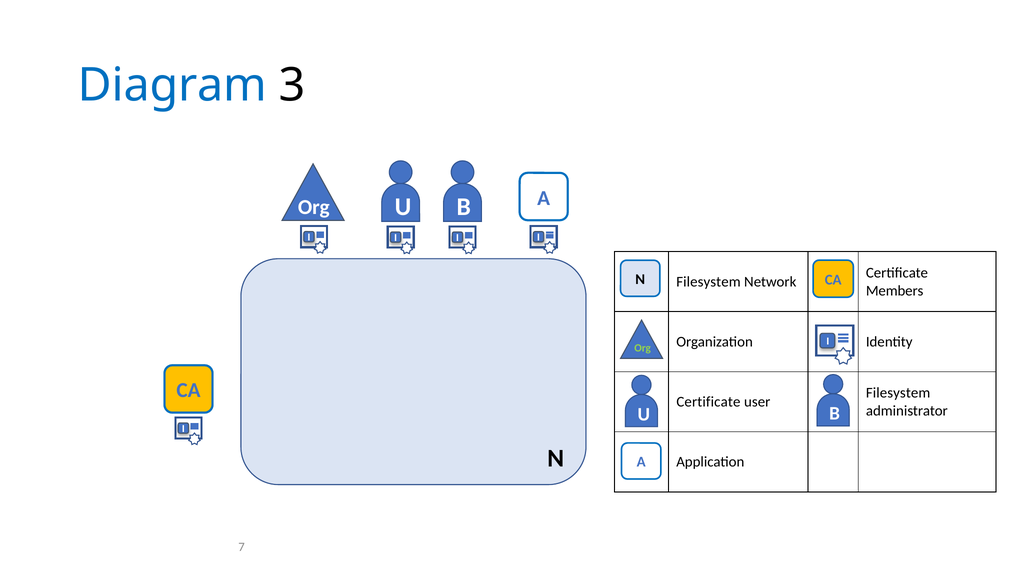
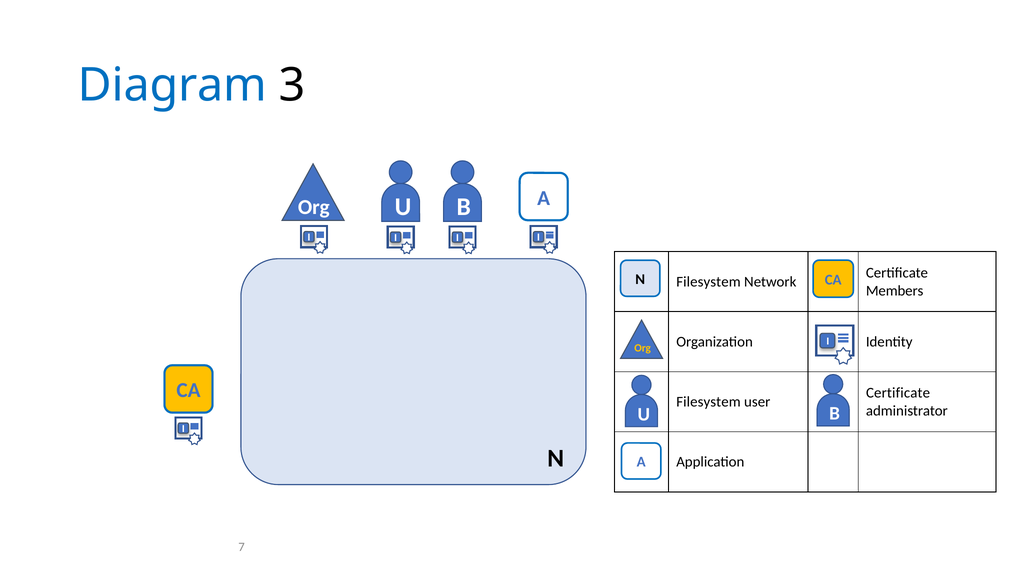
Org at (643, 348) colour: light green -> yellow
Filesystem at (898, 393): Filesystem -> Certificate
Certificate at (708, 402): Certificate -> Filesystem
